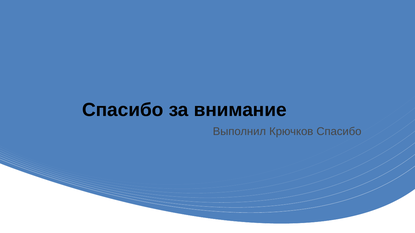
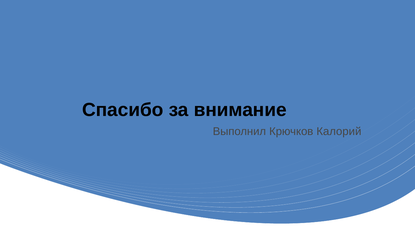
Крючков Спасибо: Спасибо -> Калорий
